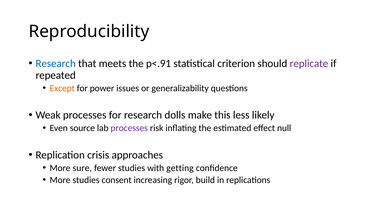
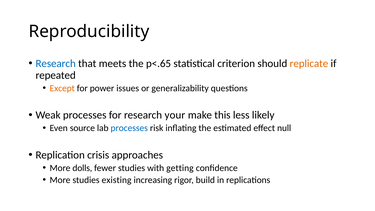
p<.91: p<.91 -> p<.65
replicate colour: purple -> orange
dolls: dolls -> your
processes at (129, 128) colour: purple -> blue
sure: sure -> dolls
consent: consent -> existing
